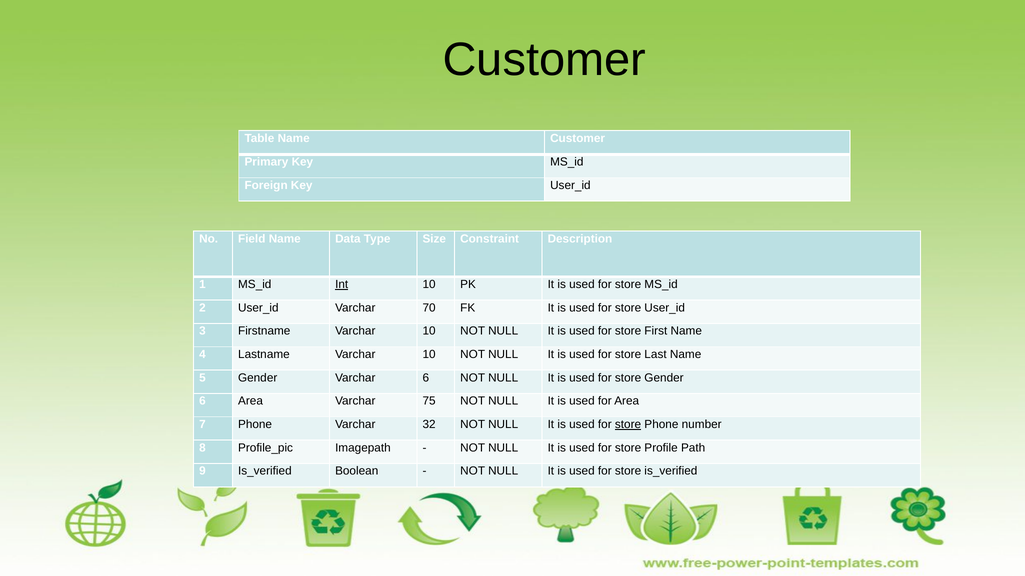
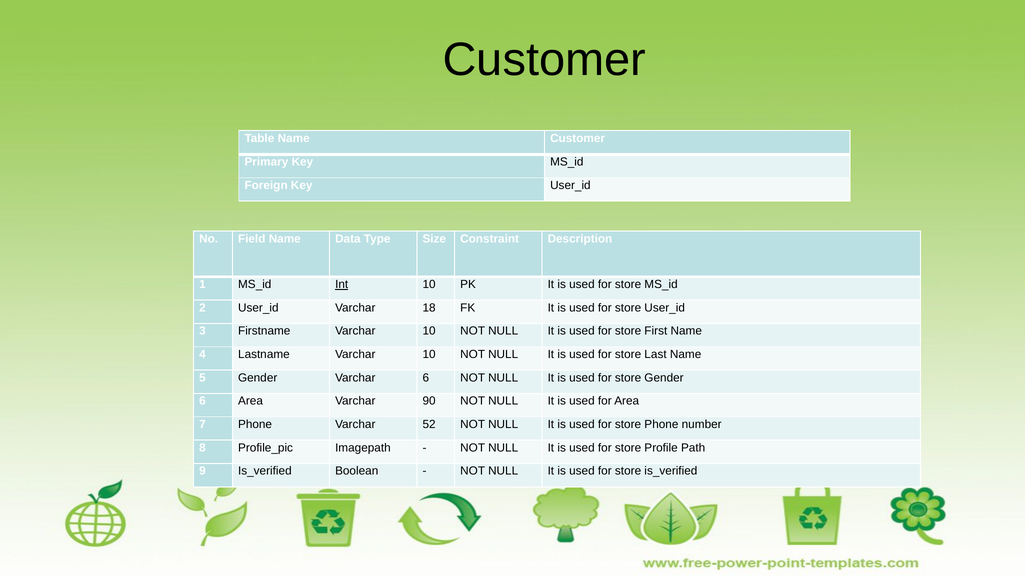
70: 70 -> 18
75: 75 -> 90
32: 32 -> 52
store at (628, 425) underline: present -> none
